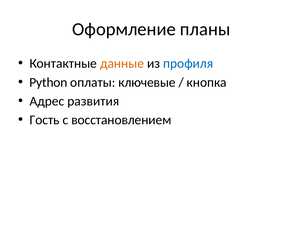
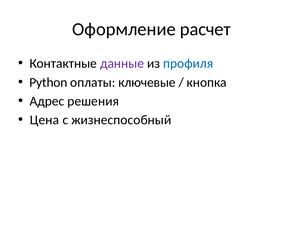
планы: планы -> расчет
данные colour: orange -> purple
развития: развития -> решения
Гость: Гость -> Цена
восстановлением: восстановлением -> жизнеспособный
